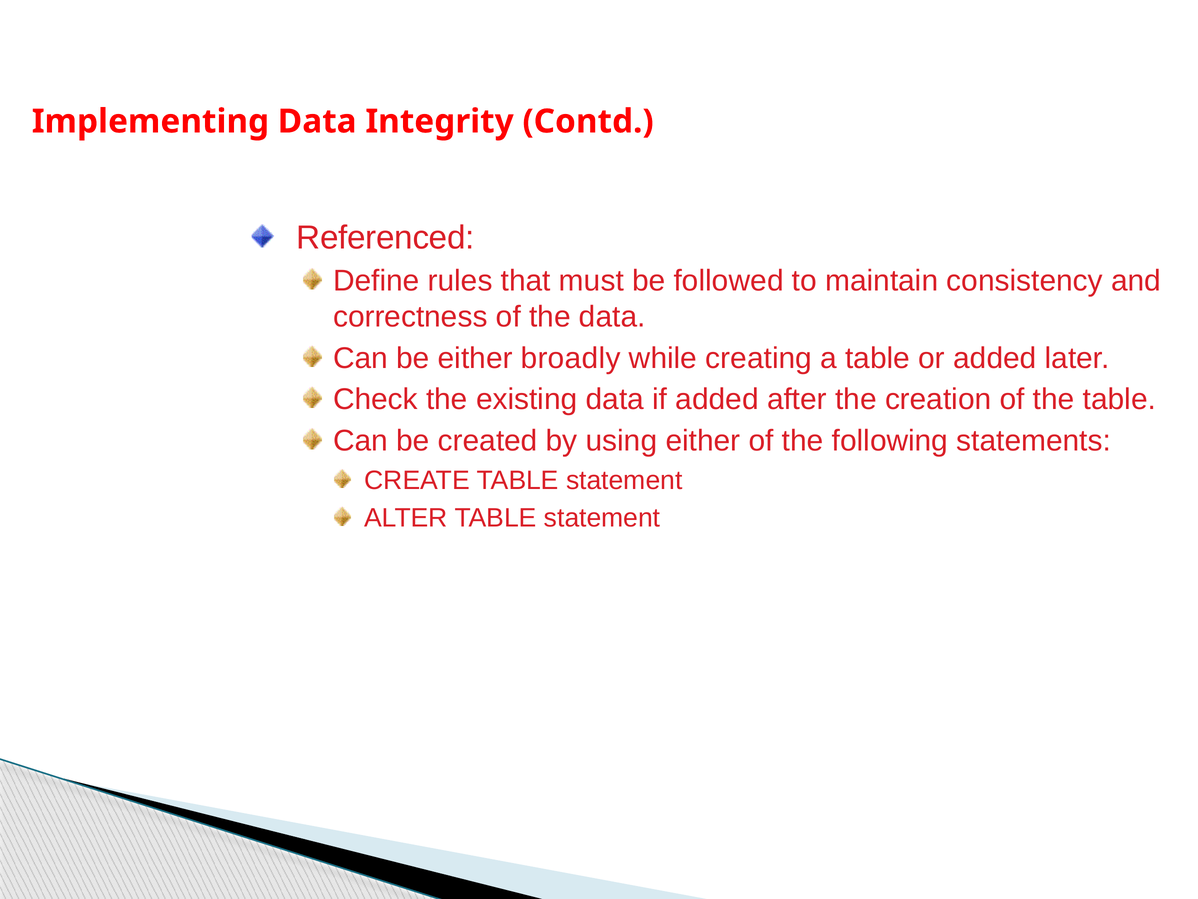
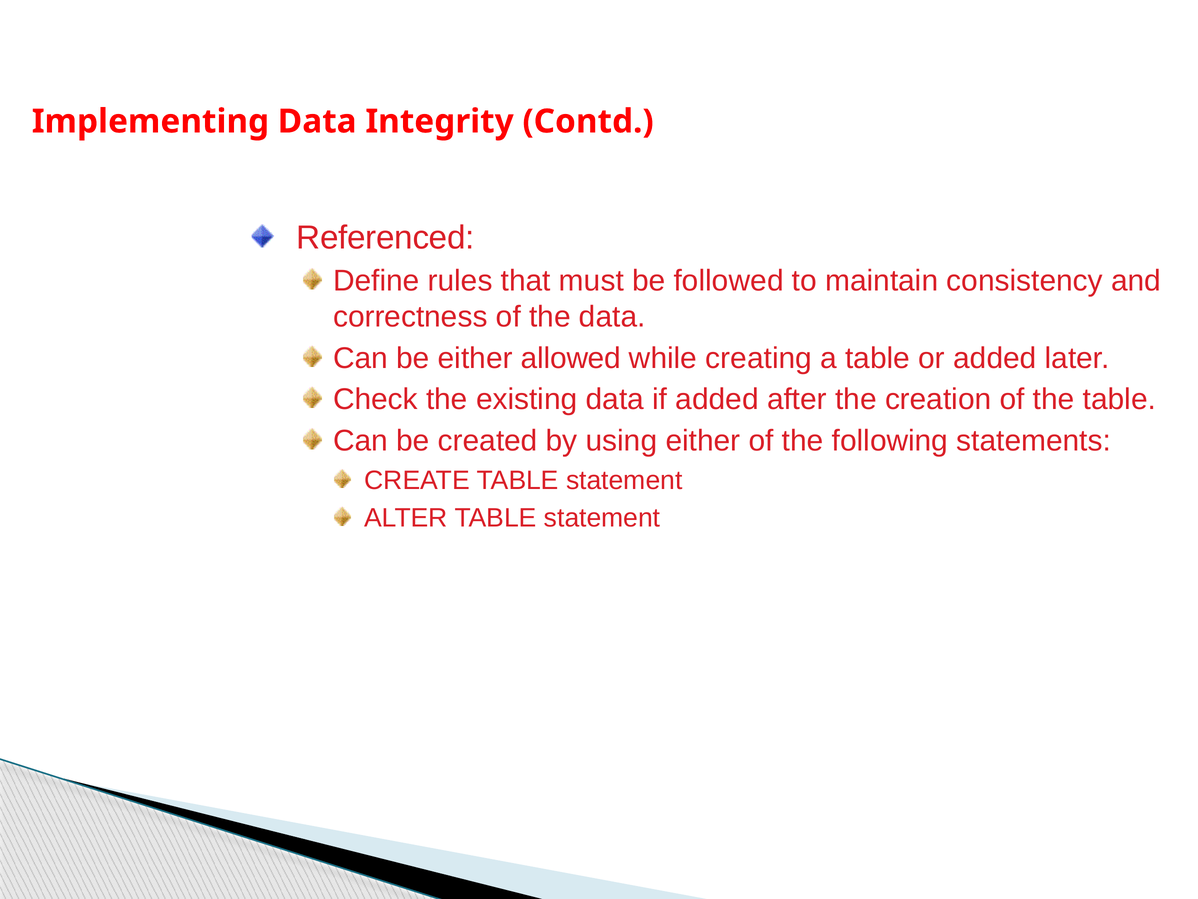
broadly: broadly -> allowed
